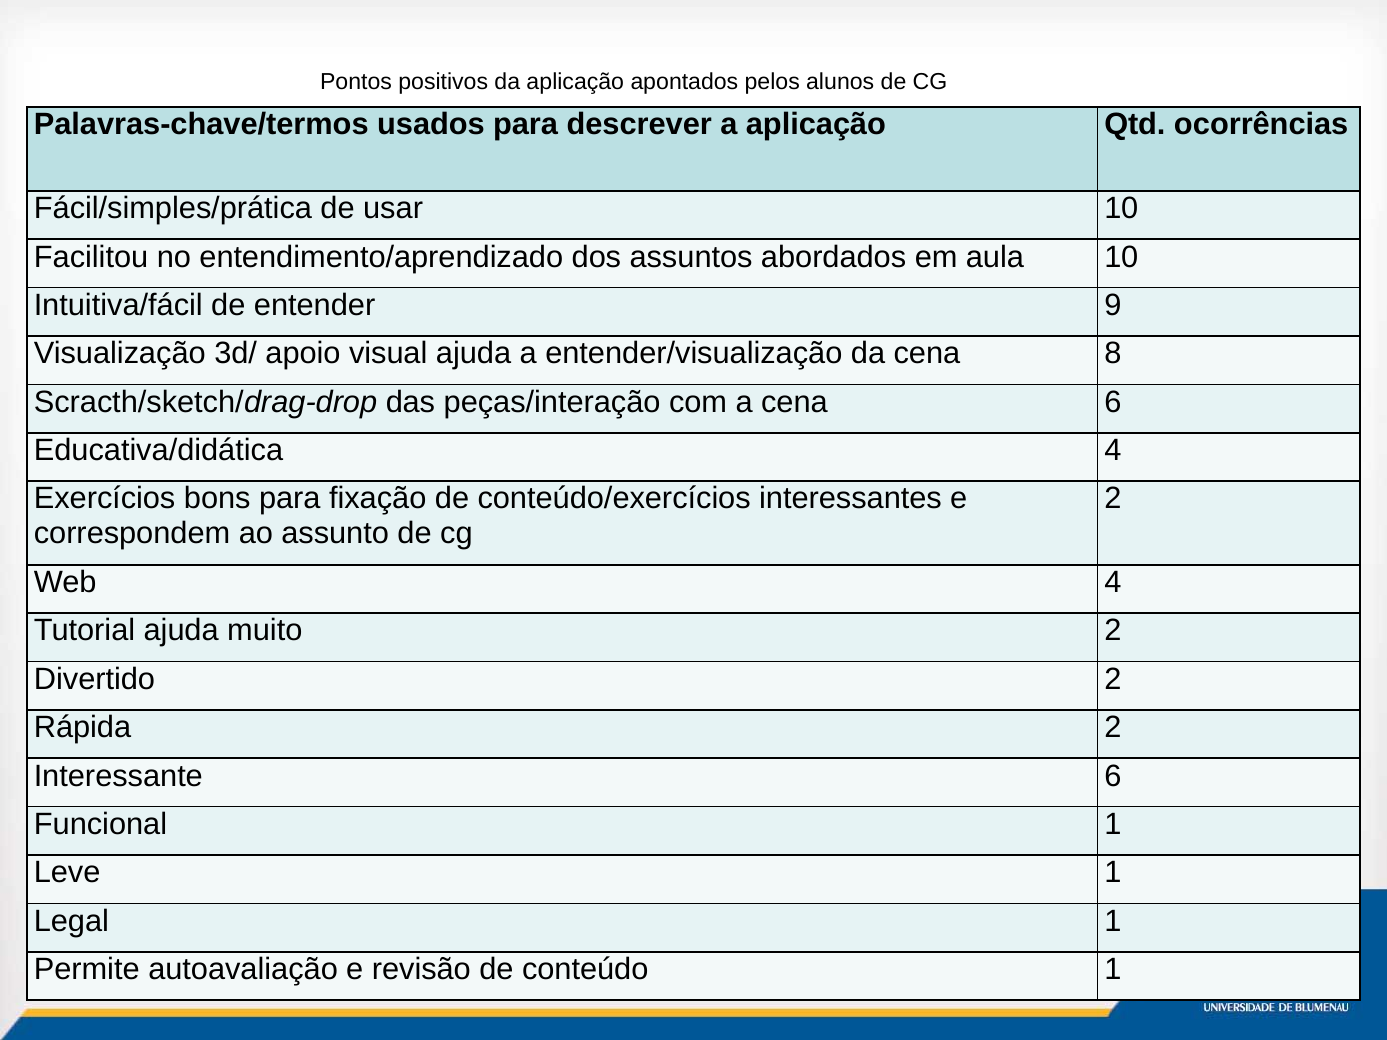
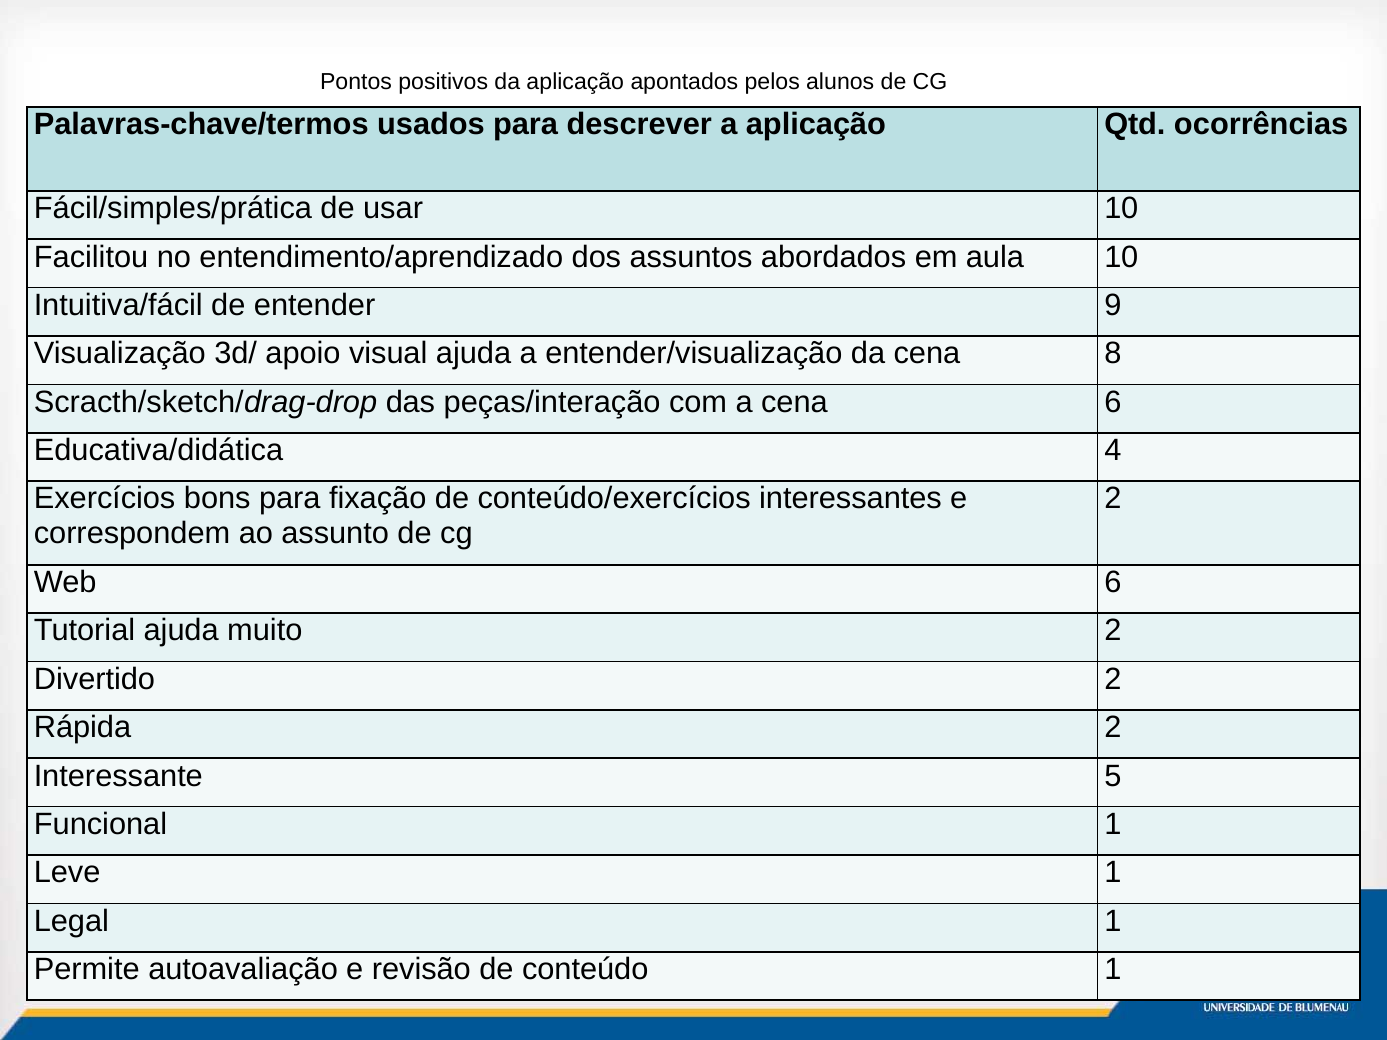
Web 4: 4 -> 6
Interessante 6: 6 -> 5
